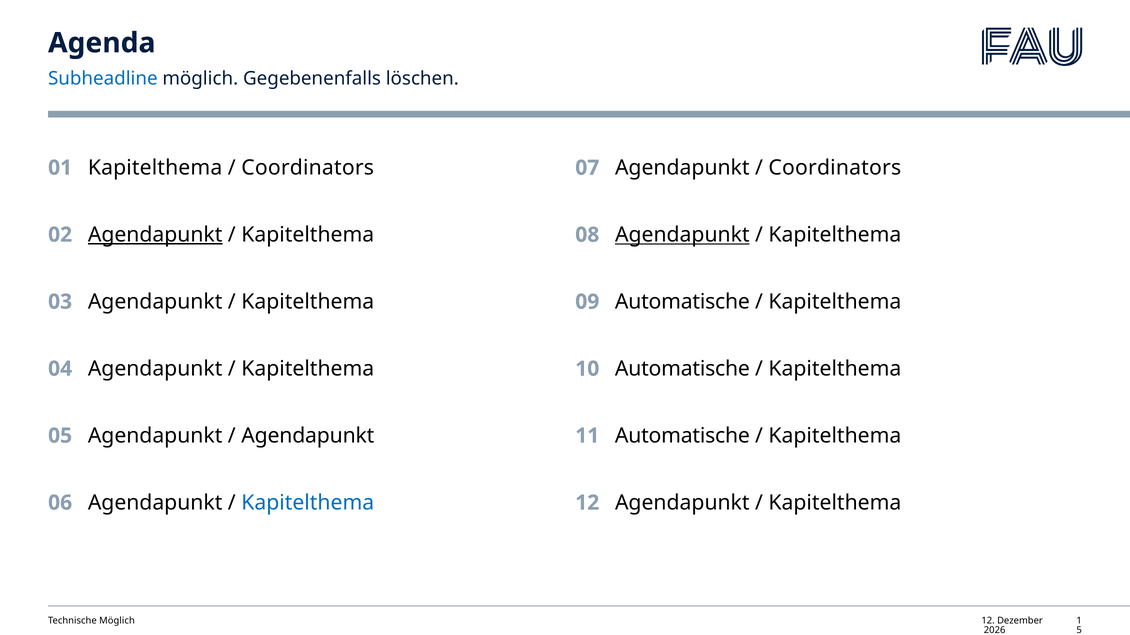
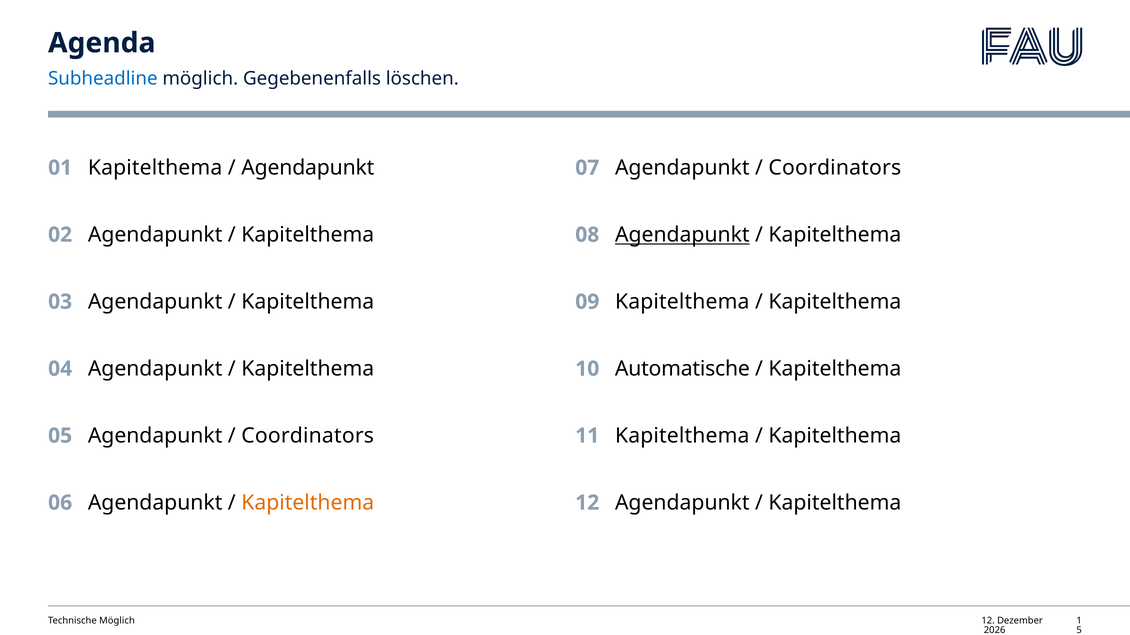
Coordinators at (308, 168): Coordinators -> Agendapunkt
Agendapunkt at (155, 235) underline: present -> none
Automatische at (682, 302): Automatische -> Kapitelthema
Agendapunkt at (308, 436): Agendapunkt -> Coordinators
Automatische at (682, 436): Automatische -> Kapitelthema
Kapitelthema at (308, 503) colour: blue -> orange
